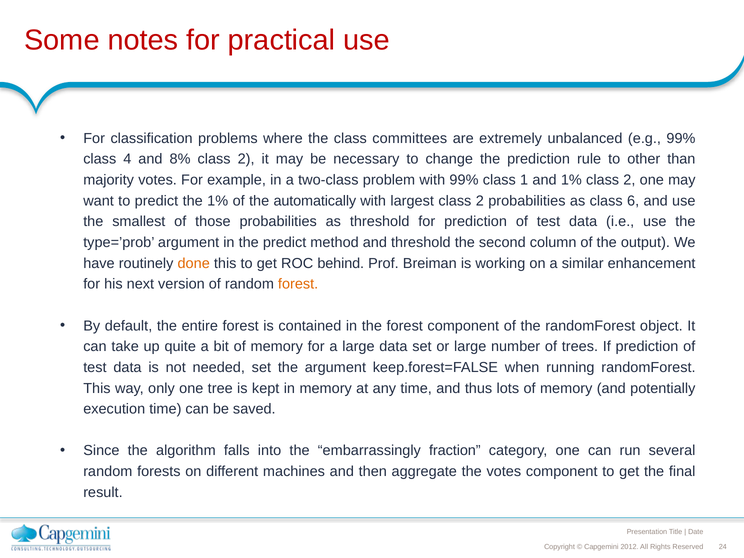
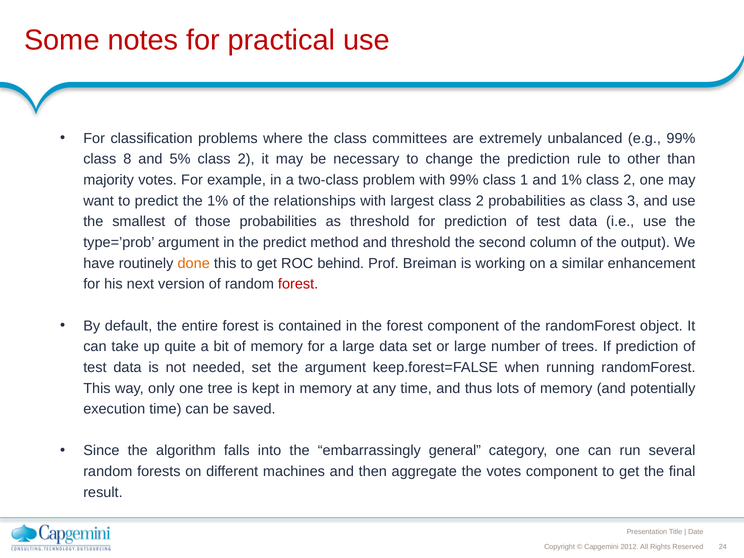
4: 4 -> 8
8%: 8% -> 5%
automatically: automatically -> relationships
6: 6 -> 3
forest at (298, 284) colour: orange -> red
fraction: fraction -> general
